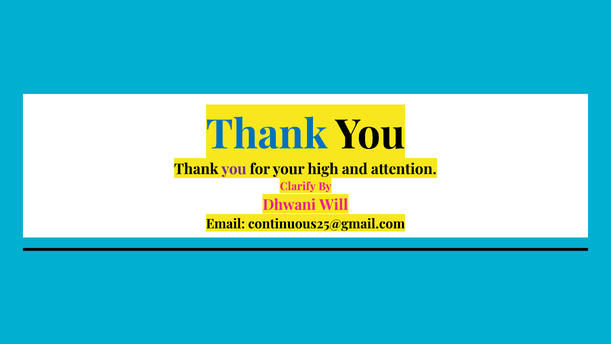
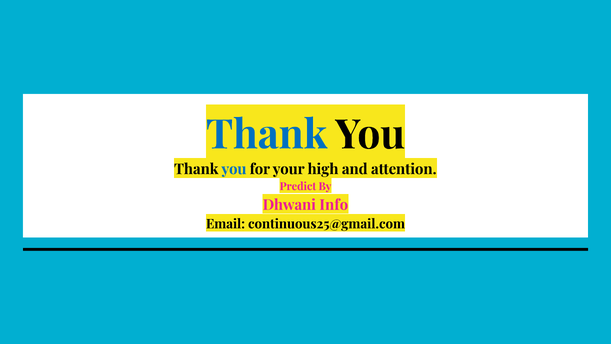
you at (234, 169) colour: purple -> blue
Clarify: Clarify -> Predict
Will: Will -> Info
